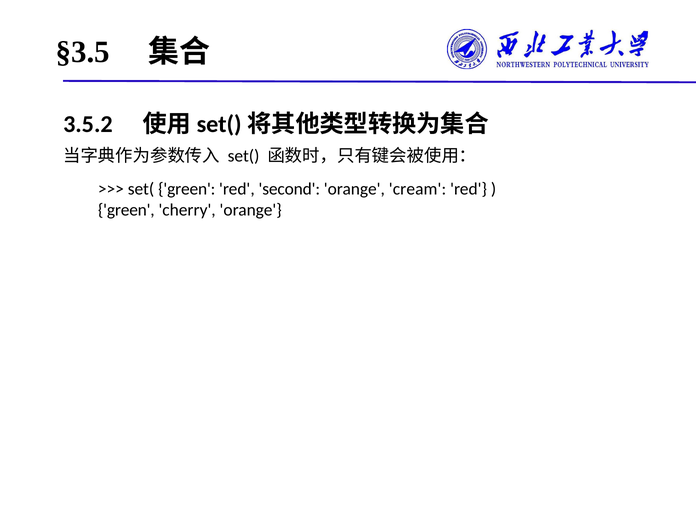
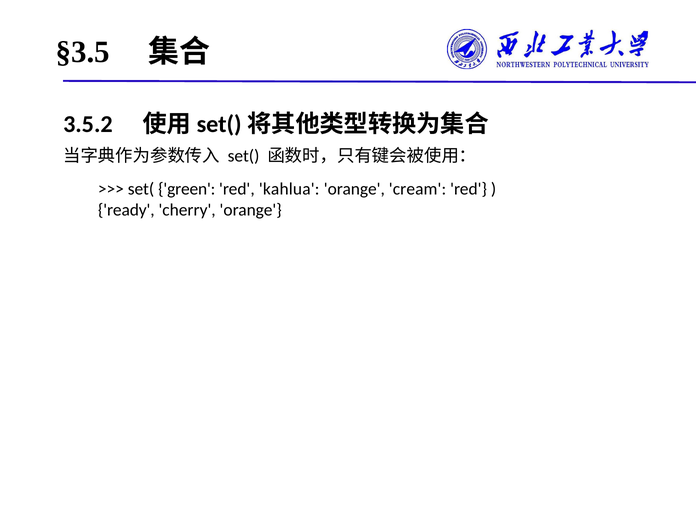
second: second -> kahlua
green at (126, 210): green -> ready
